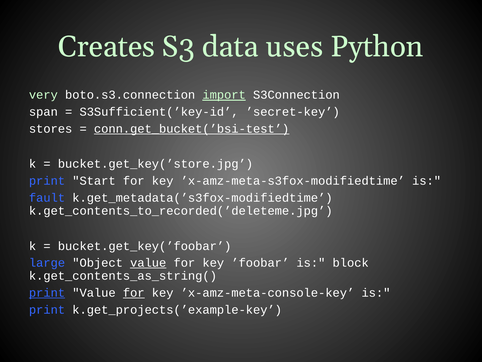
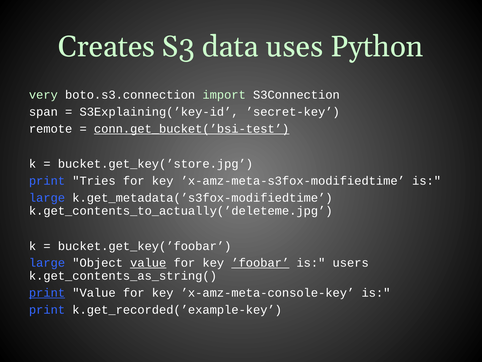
import underline: present -> none
S3Sufficient(’key-id: S3Sufficient(’key-id -> S3Explaining(’key-id
stores: stores -> remote
Start: Start -> Tries
fault at (47, 197): fault -> large
k.get_contents_to_recorded(’deleteme.jpg: k.get_contents_to_recorded(’deleteme.jpg -> k.get_contents_to_actually(’deleteme.jpg
’foobar underline: none -> present
block: block -> users
for at (134, 292) underline: present -> none
k.get_projects(’example-key: k.get_projects(’example-key -> k.get_recorded(’example-key
